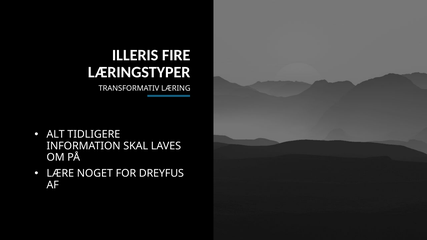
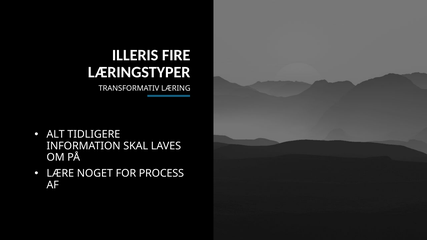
DREYFUS: DREYFUS -> PROCESS
